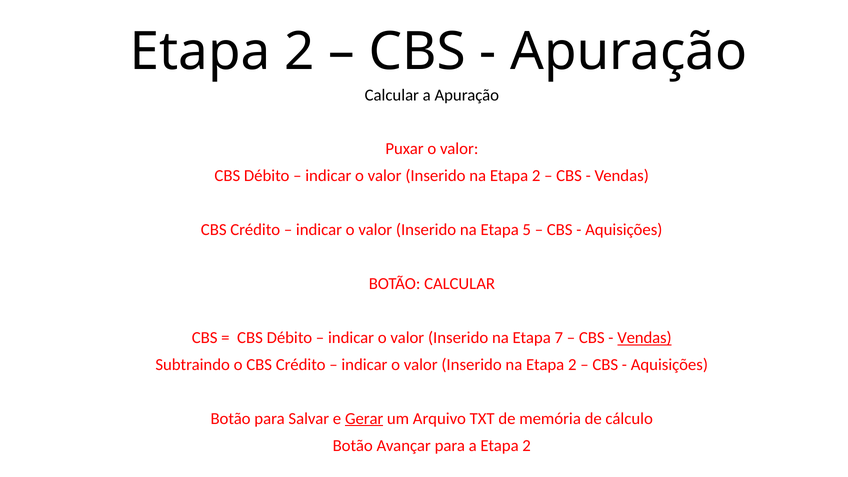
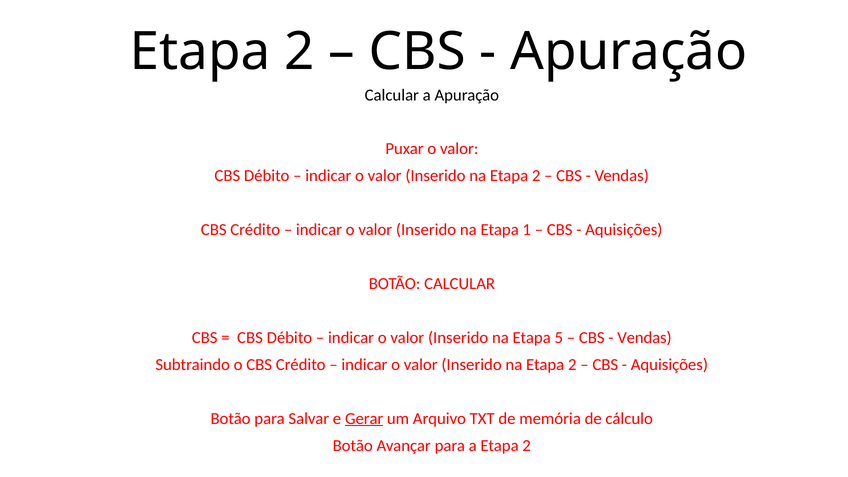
5: 5 -> 1
7: 7 -> 5
Vendas at (644, 338) underline: present -> none
